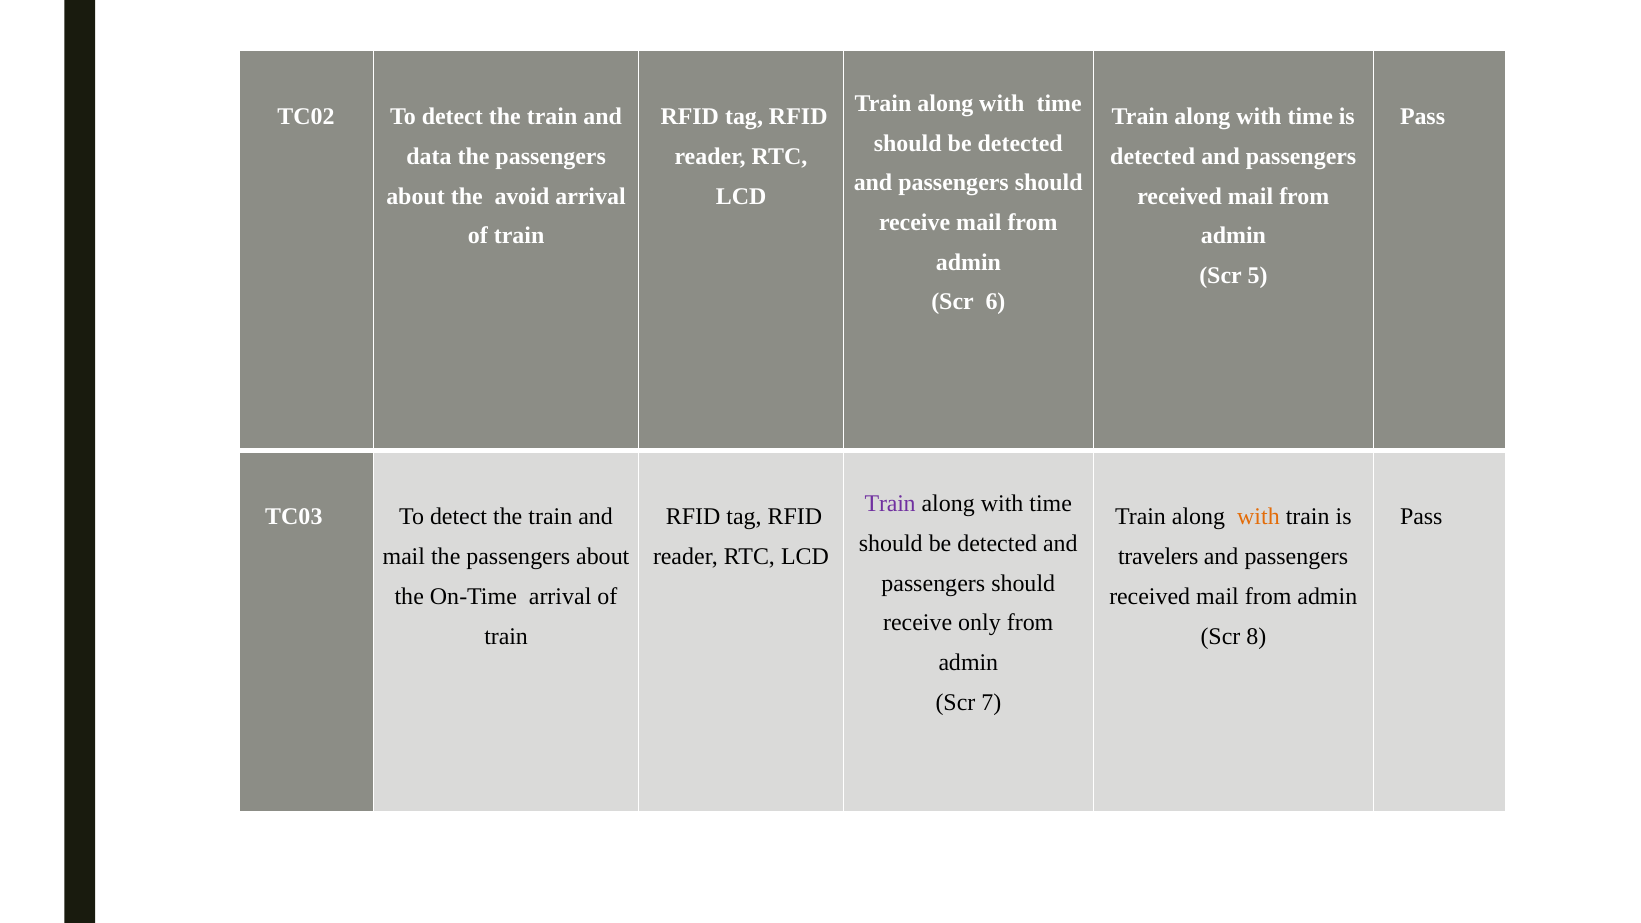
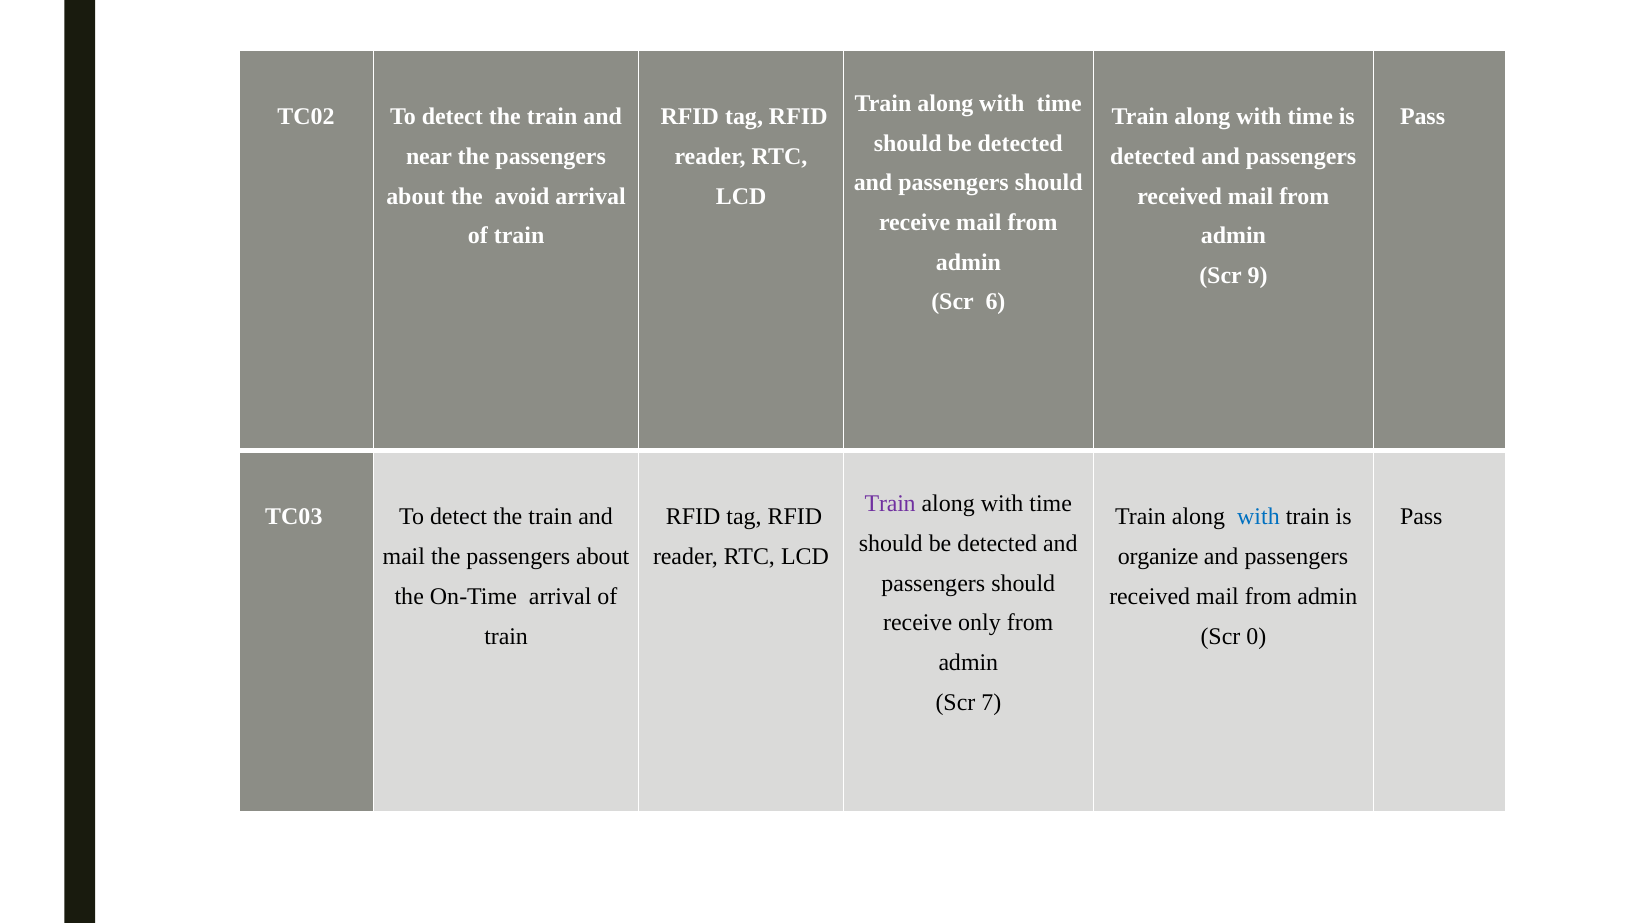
data: data -> near
5: 5 -> 9
with at (1258, 517) colour: orange -> blue
travelers: travelers -> organize
8: 8 -> 0
